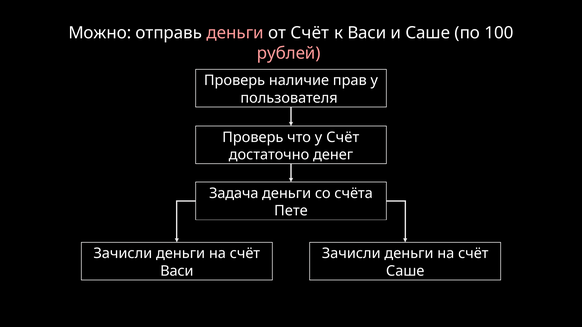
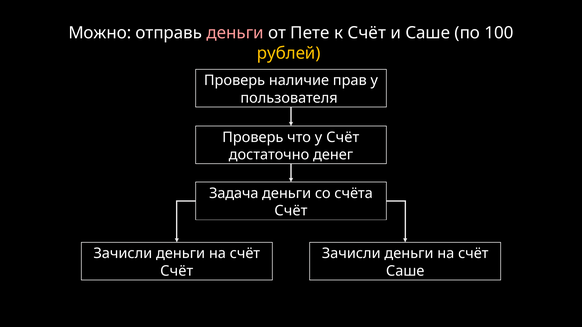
от Счёт: Счёт -> Пете
к Васи: Васи -> Счёт
рублей colour: pink -> yellow
Пете at (291, 211): Пете -> Счёт
Васи at (177, 271): Васи -> Счёт
